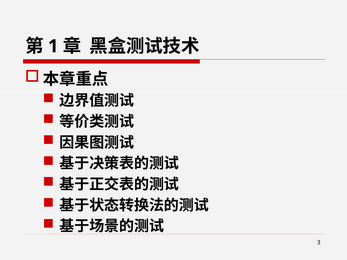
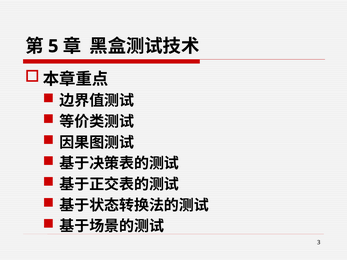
1: 1 -> 5
